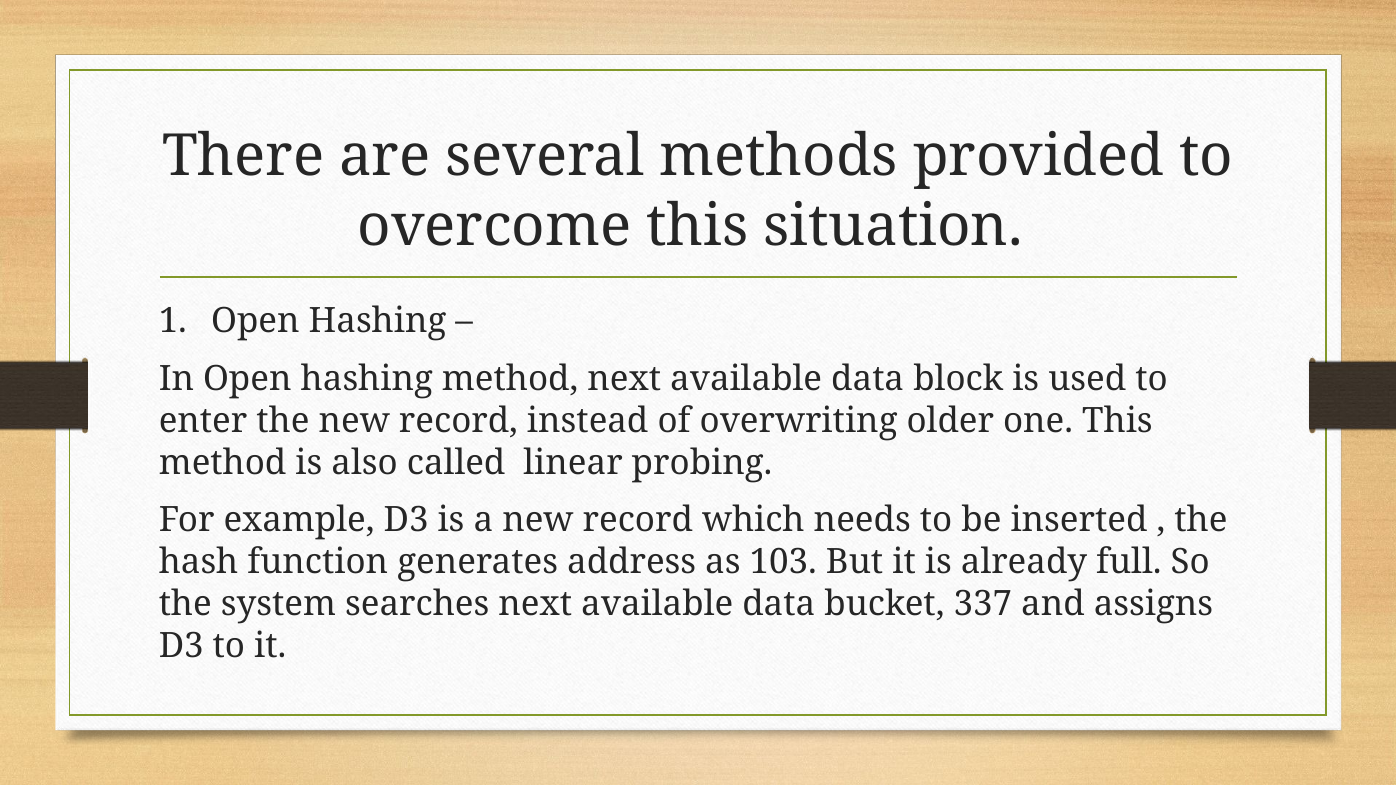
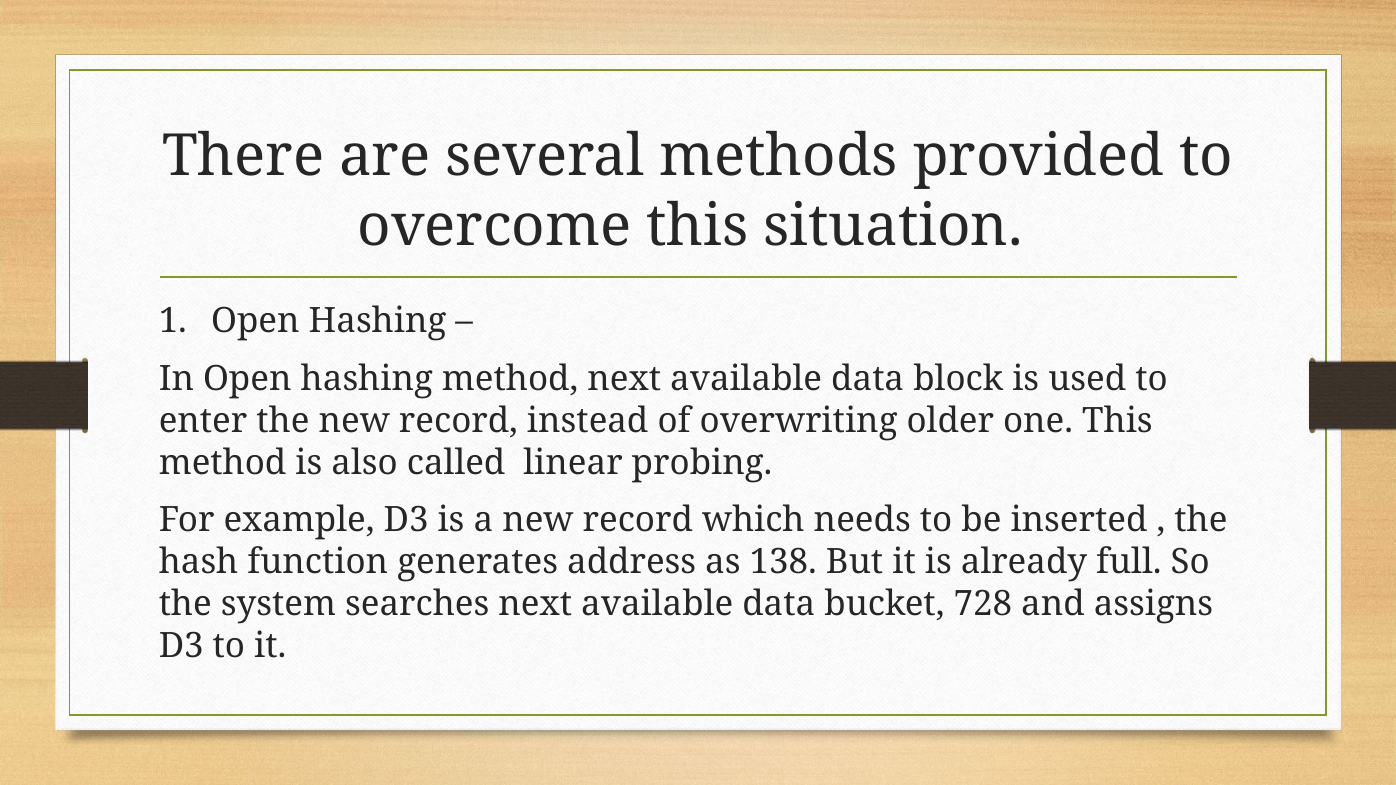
103: 103 -> 138
337: 337 -> 728
